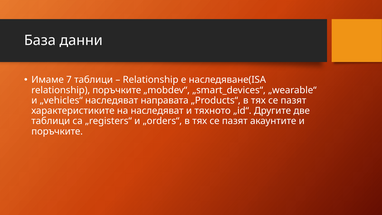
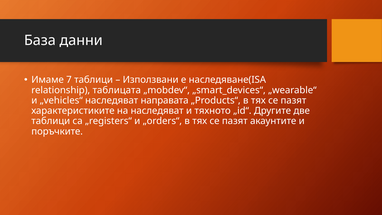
Relationship at (151, 80): Relationship -> Използвани
relationship поръчките: поръчките -> таблицата
